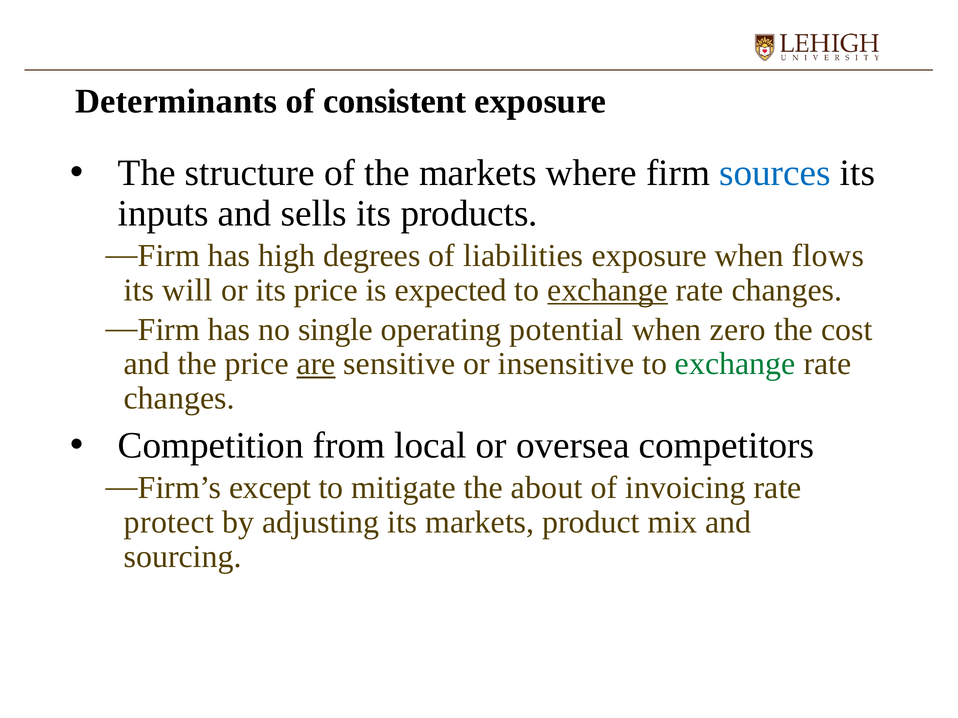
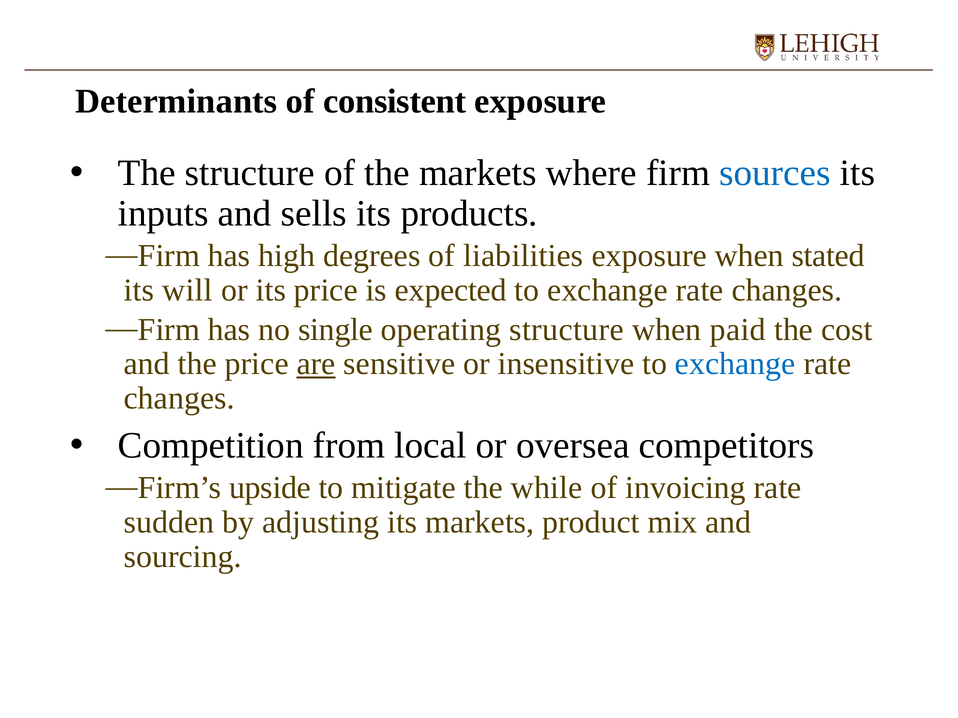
flows: flows -> stated
exchange at (608, 290) underline: present -> none
operating potential: potential -> structure
zero: zero -> paid
exchange at (735, 364) colour: green -> blue
except: except -> upside
about: about -> while
protect: protect -> sudden
